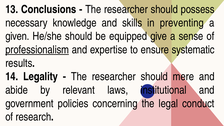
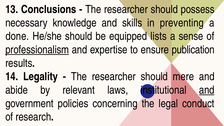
given: given -> done
give: give -> lists
systematic: systematic -> publication
and at (207, 90) underline: none -> present
